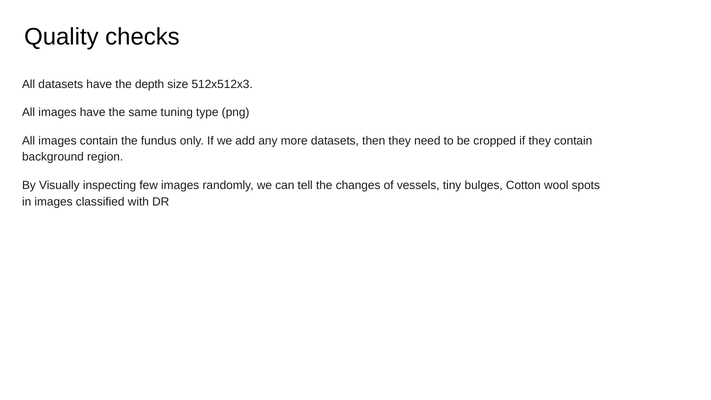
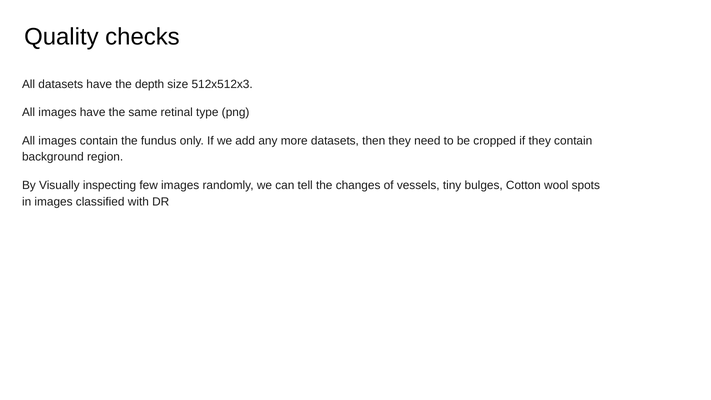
tuning: tuning -> retinal
